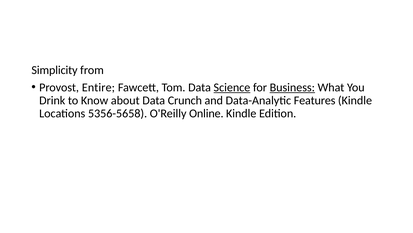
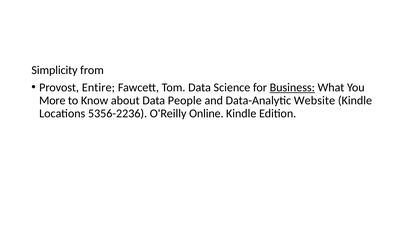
Science underline: present -> none
Drink: Drink -> More
Crunch: Crunch -> People
Features: Features -> Website
5356-5658: 5356-5658 -> 5356-2236
